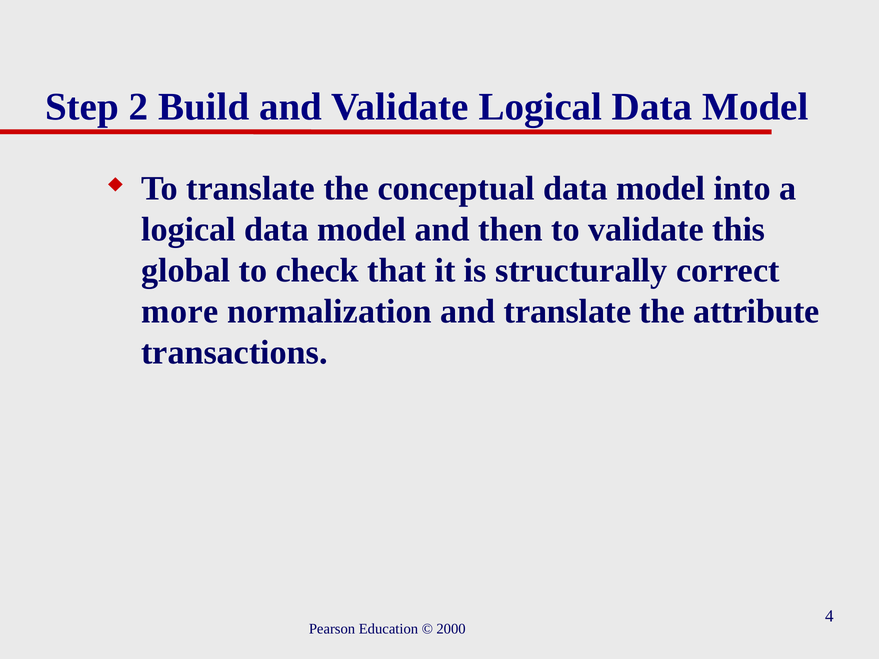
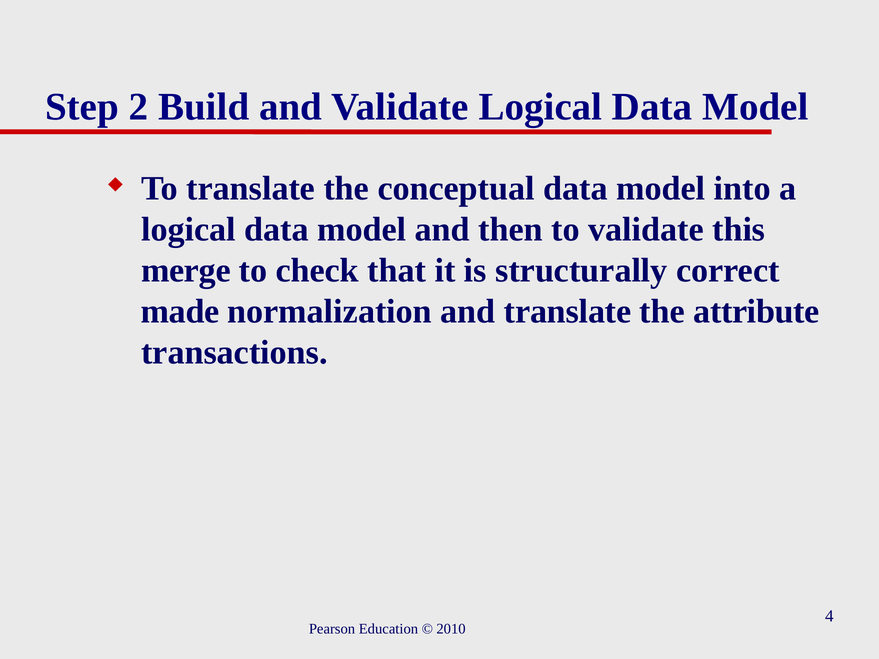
global: global -> merge
more: more -> made
2000: 2000 -> 2010
